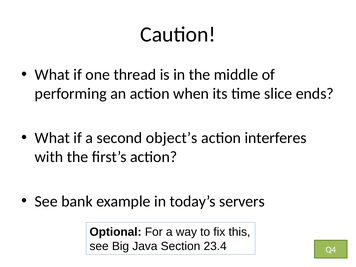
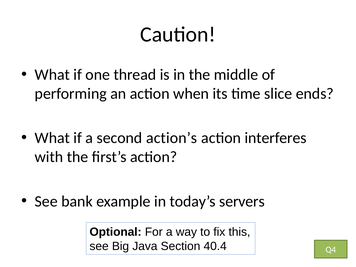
object’s: object’s -> action’s
23.4: 23.4 -> 40.4
